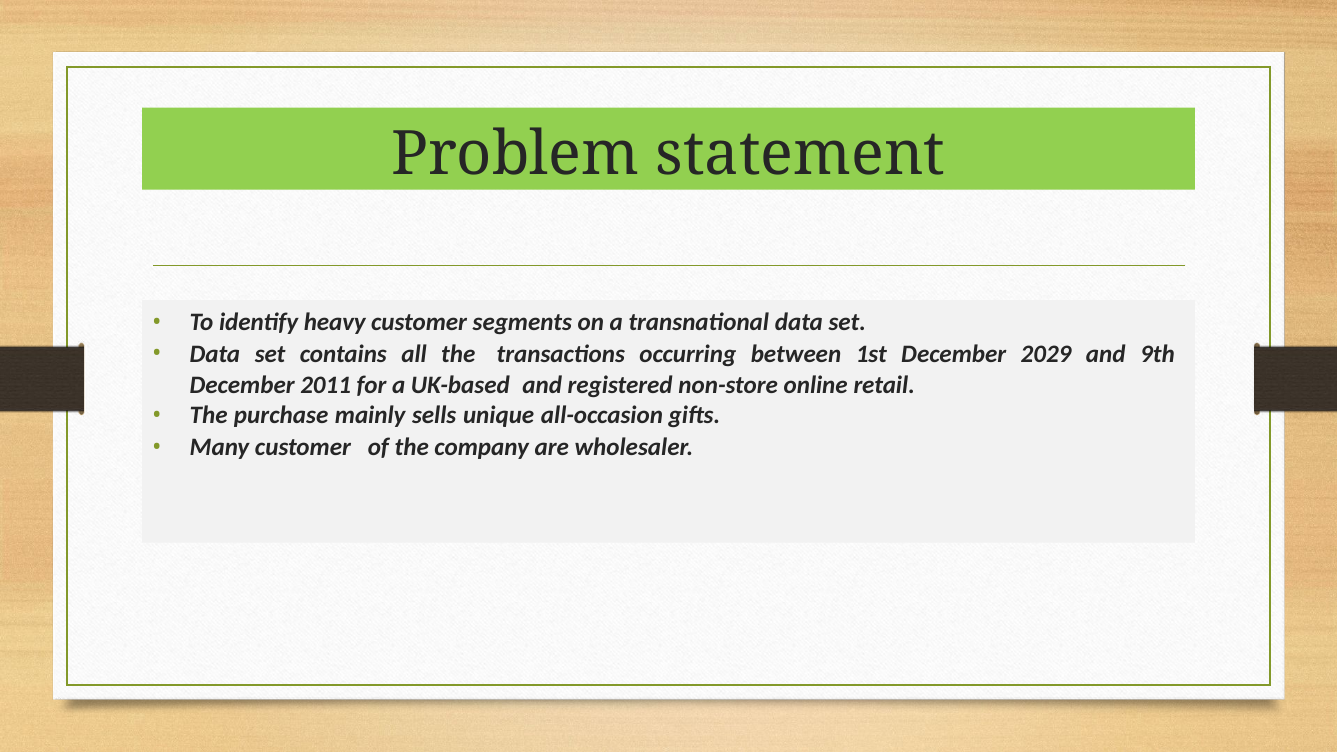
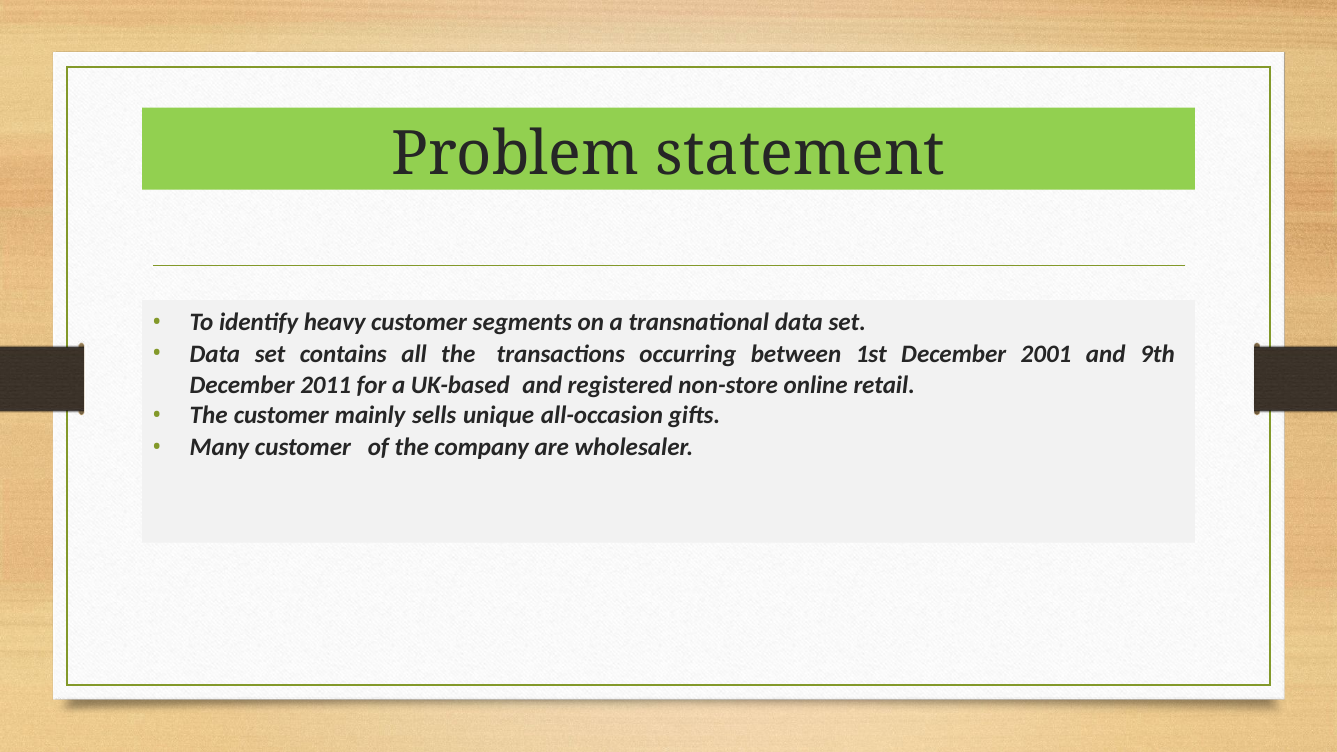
2029: 2029 -> 2001
The purchase: purchase -> customer
